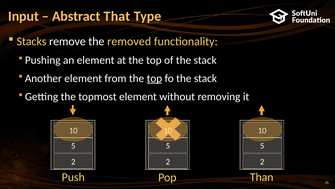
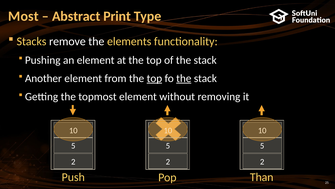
Input: Input -> Most
That: That -> Print
removed: removed -> elements
the at (184, 78) underline: none -> present
